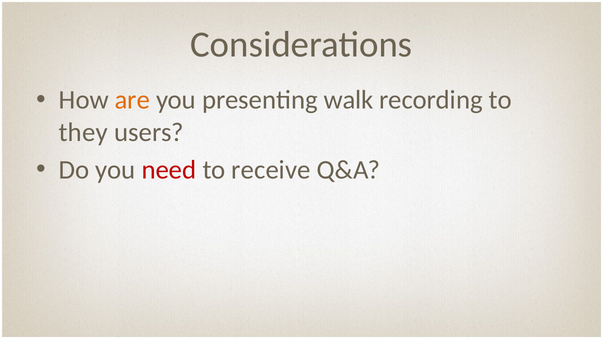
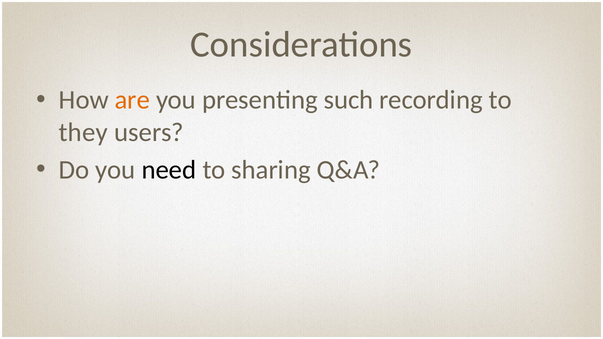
walk: walk -> such
need colour: red -> black
receive: receive -> sharing
